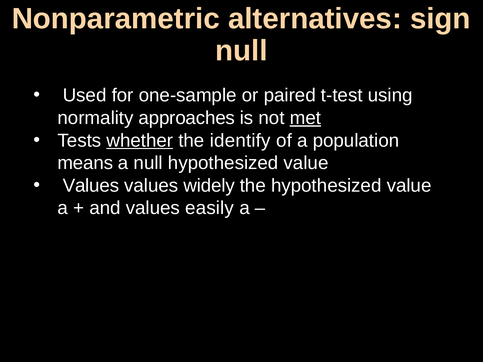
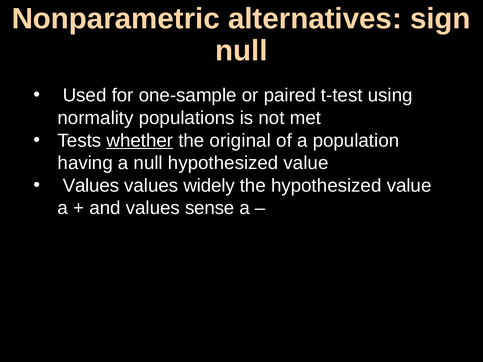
approaches: approaches -> populations
met underline: present -> none
identify: identify -> original
means: means -> having
easily: easily -> sense
